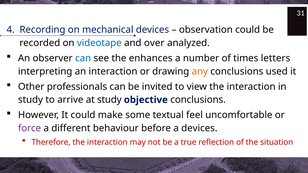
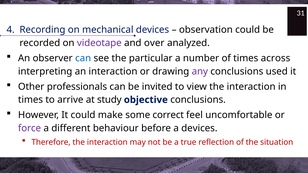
videotape colour: blue -> purple
enhances: enhances -> particular
letters: letters -> across
any colour: orange -> purple
study at (31, 100): study -> times
textual: textual -> correct
